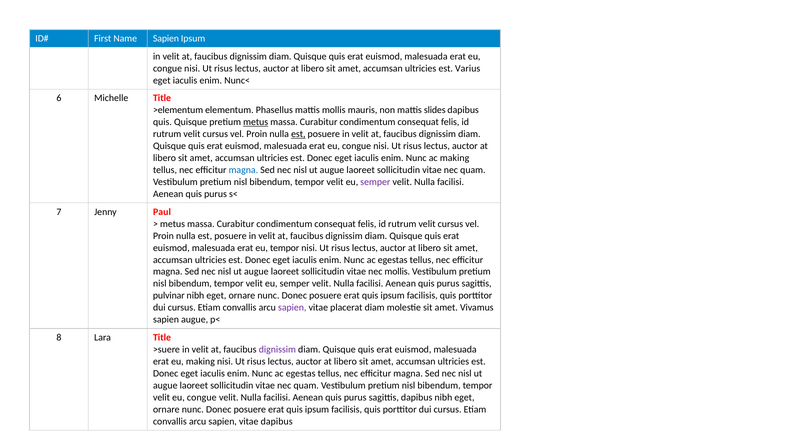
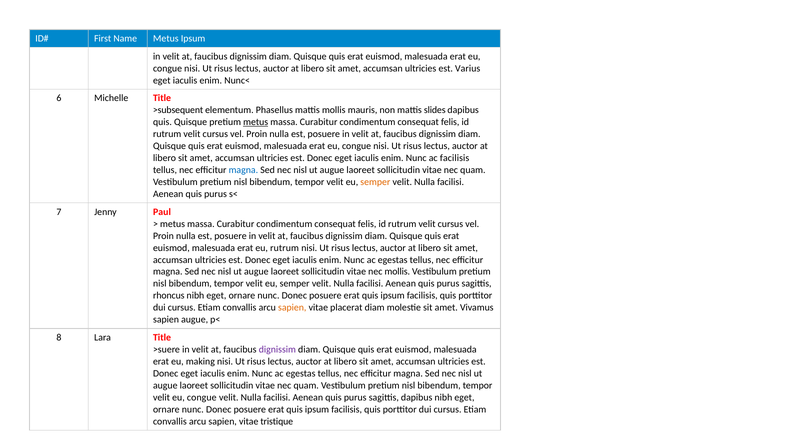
Name Sapien: Sapien -> Metus
>elementum: >elementum -> >subsequent
est at (298, 134) underline: present -> none
ac making: making -> facilisis
semper at (375, 182) colour: purple -> orange
eu tempor: tempor -> rutrum
pulvinar: pulvinar -> rhoncus
sapien at (292, 307) colour: purple -> orange
vitae dapibus: dapibus -> tristique
